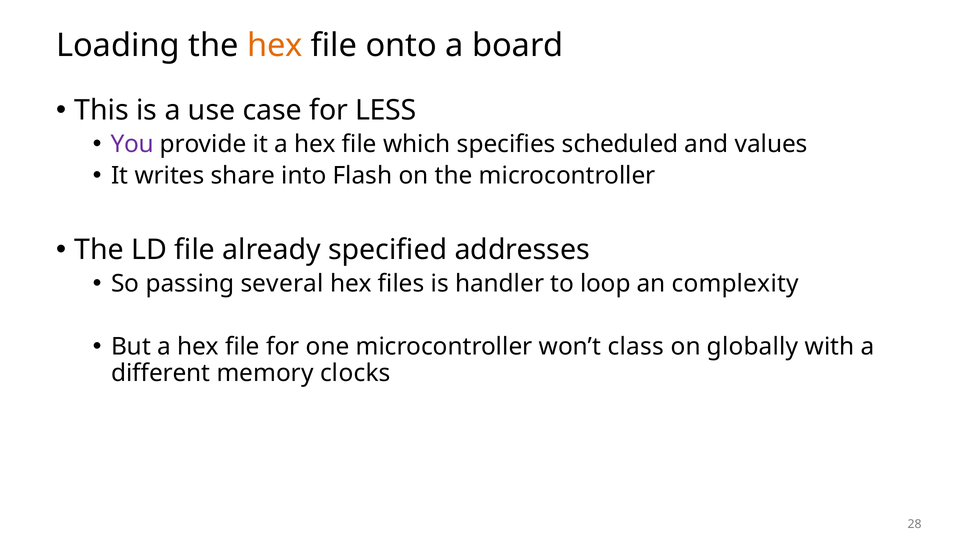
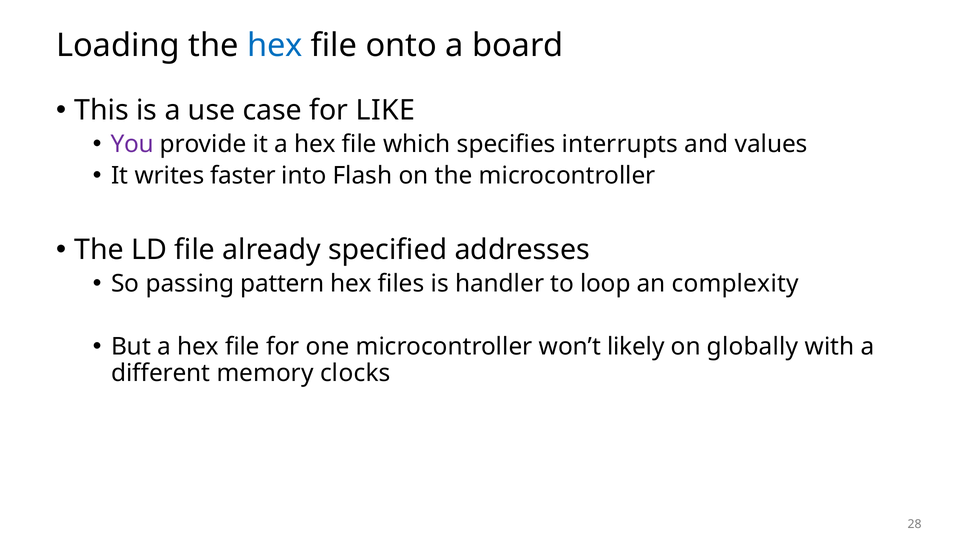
hex at (275, 46) colour: orange -> blue
LESS: LESS -> LIKE
scheduled: scheduled -> interrupts
share: share -> faster
several: several -> pattern
class: class -> likely
